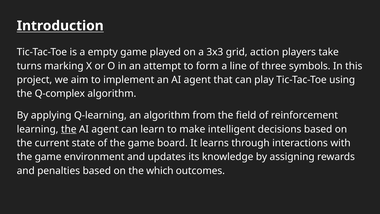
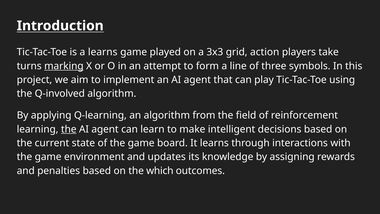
a empty: empty -> learns
marking underline: none -> present
Q-complex: Q-complex -> Q-involved
